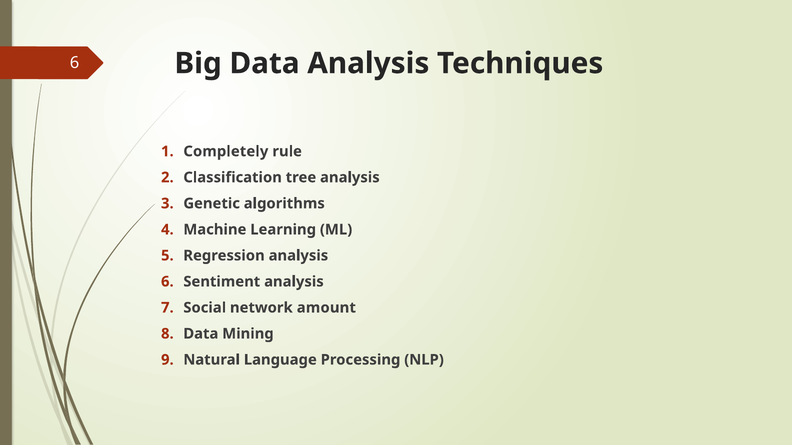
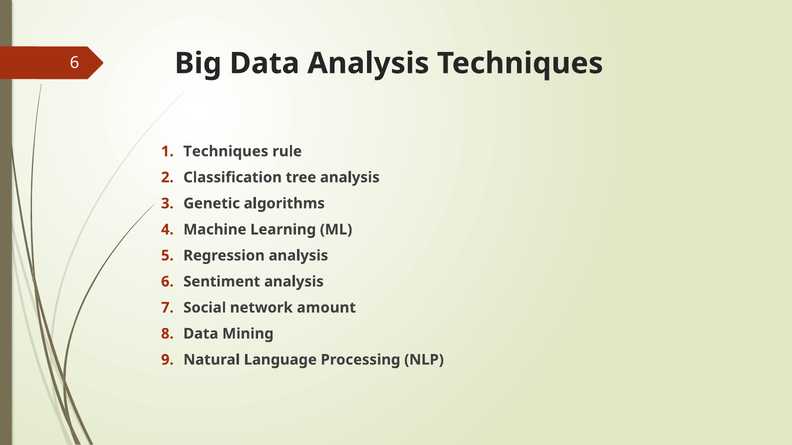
Completely at (226, 152): Completely -> Techniques
